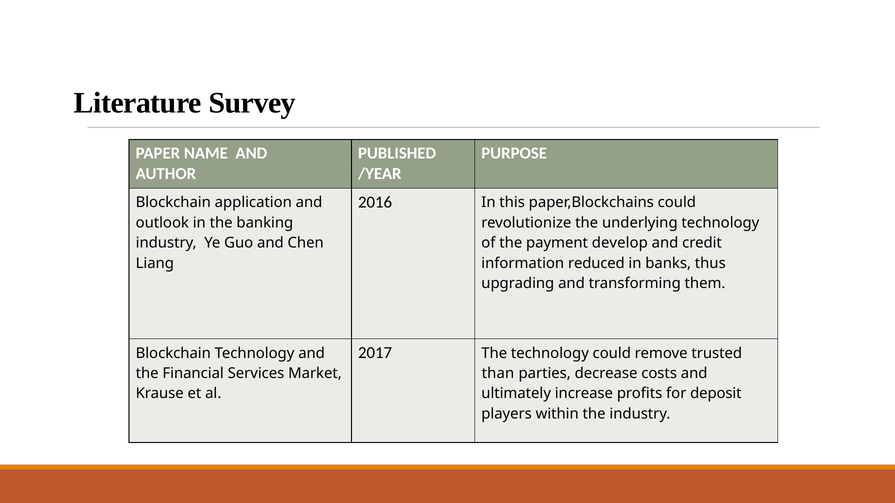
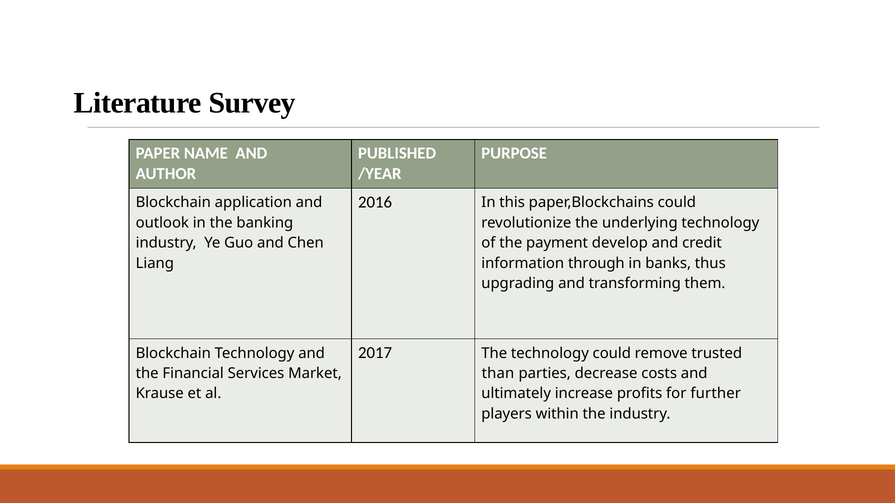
reduced: reduced -> through
deposit: deposit -> further
